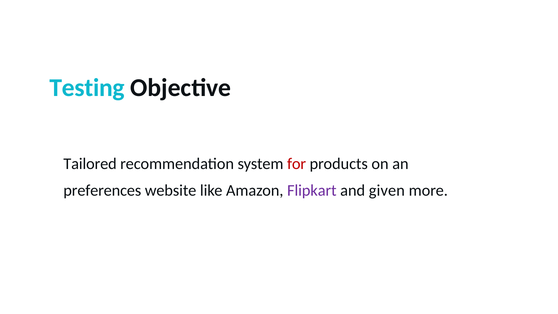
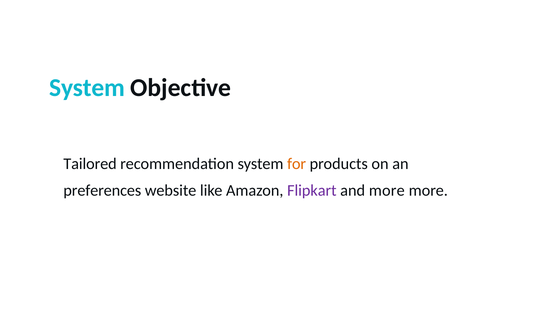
Testing at (87, 88): Testing -> System
for colour: red -> orange
and given: given -> more
